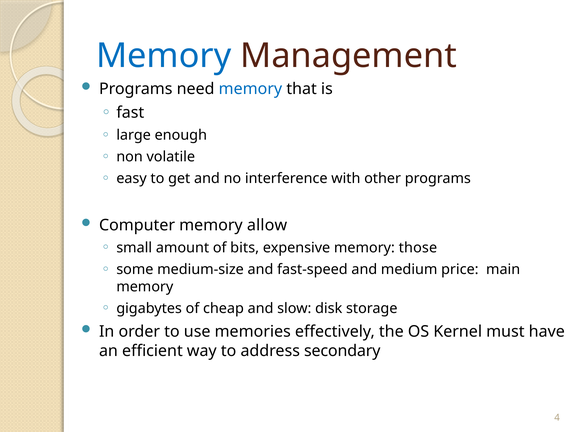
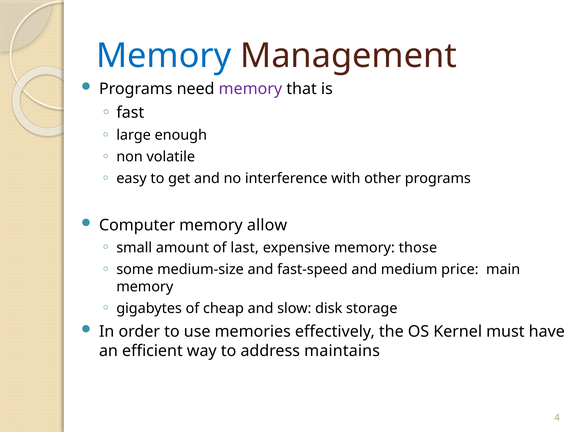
memory at (250, 89) colour: blue -> purple
bits: bits -> last
secondary: secondary -> maintains
